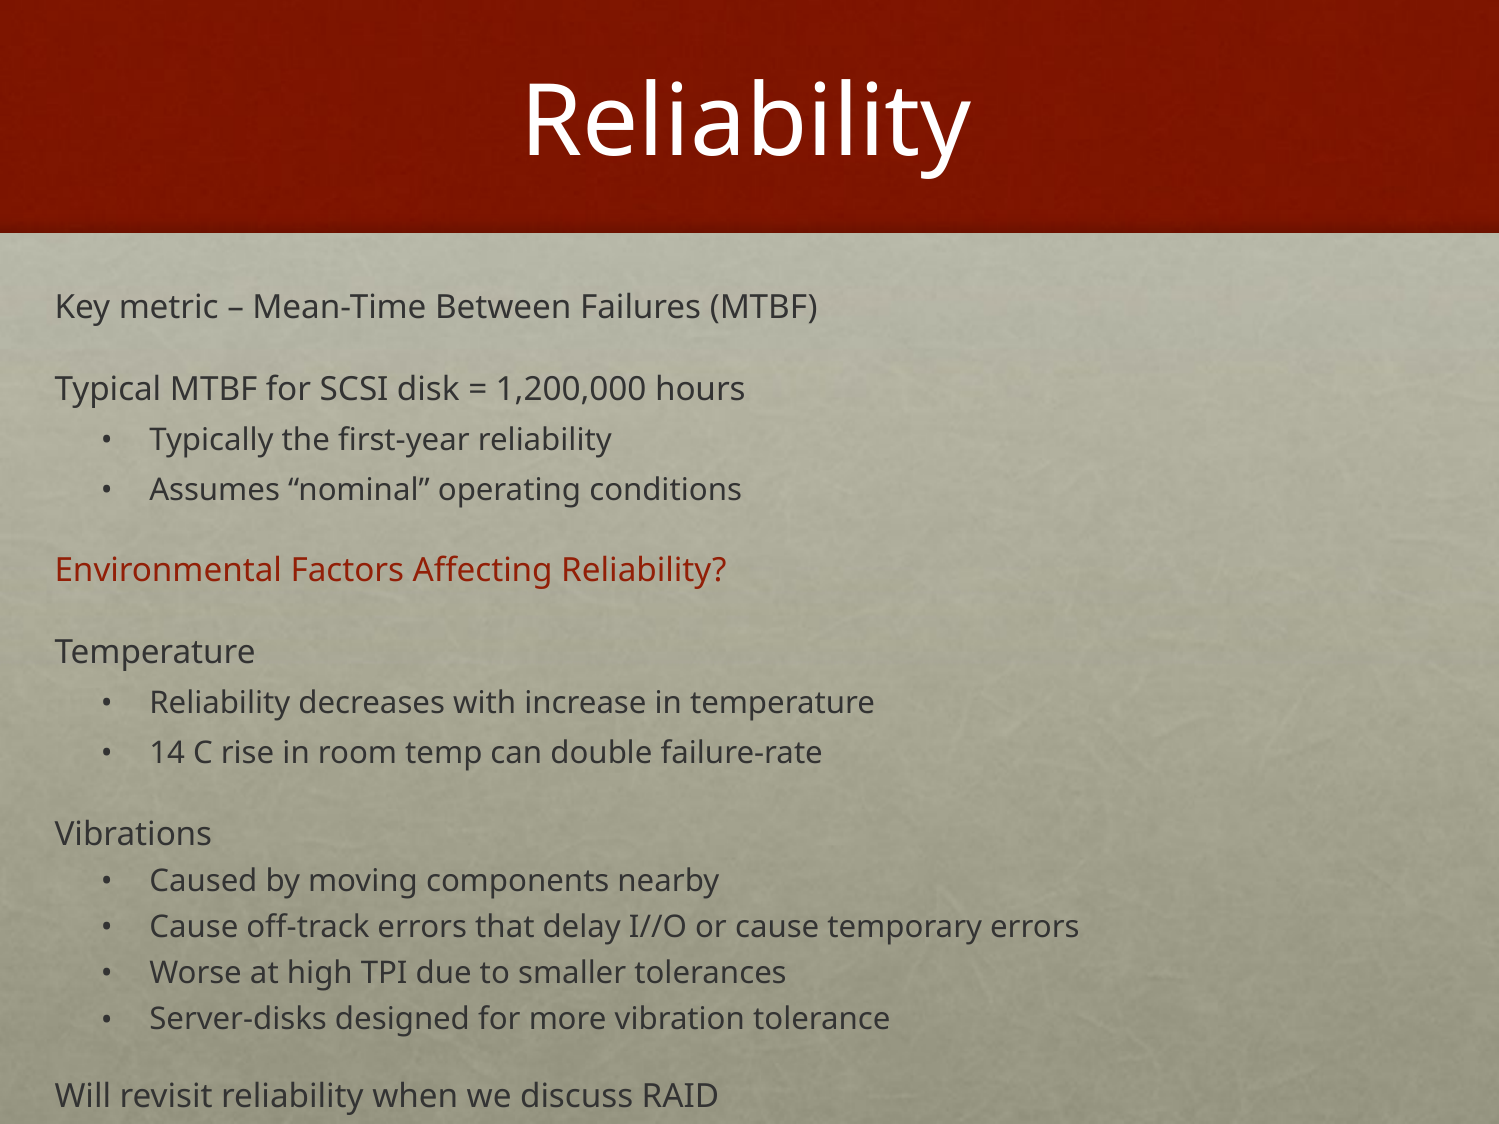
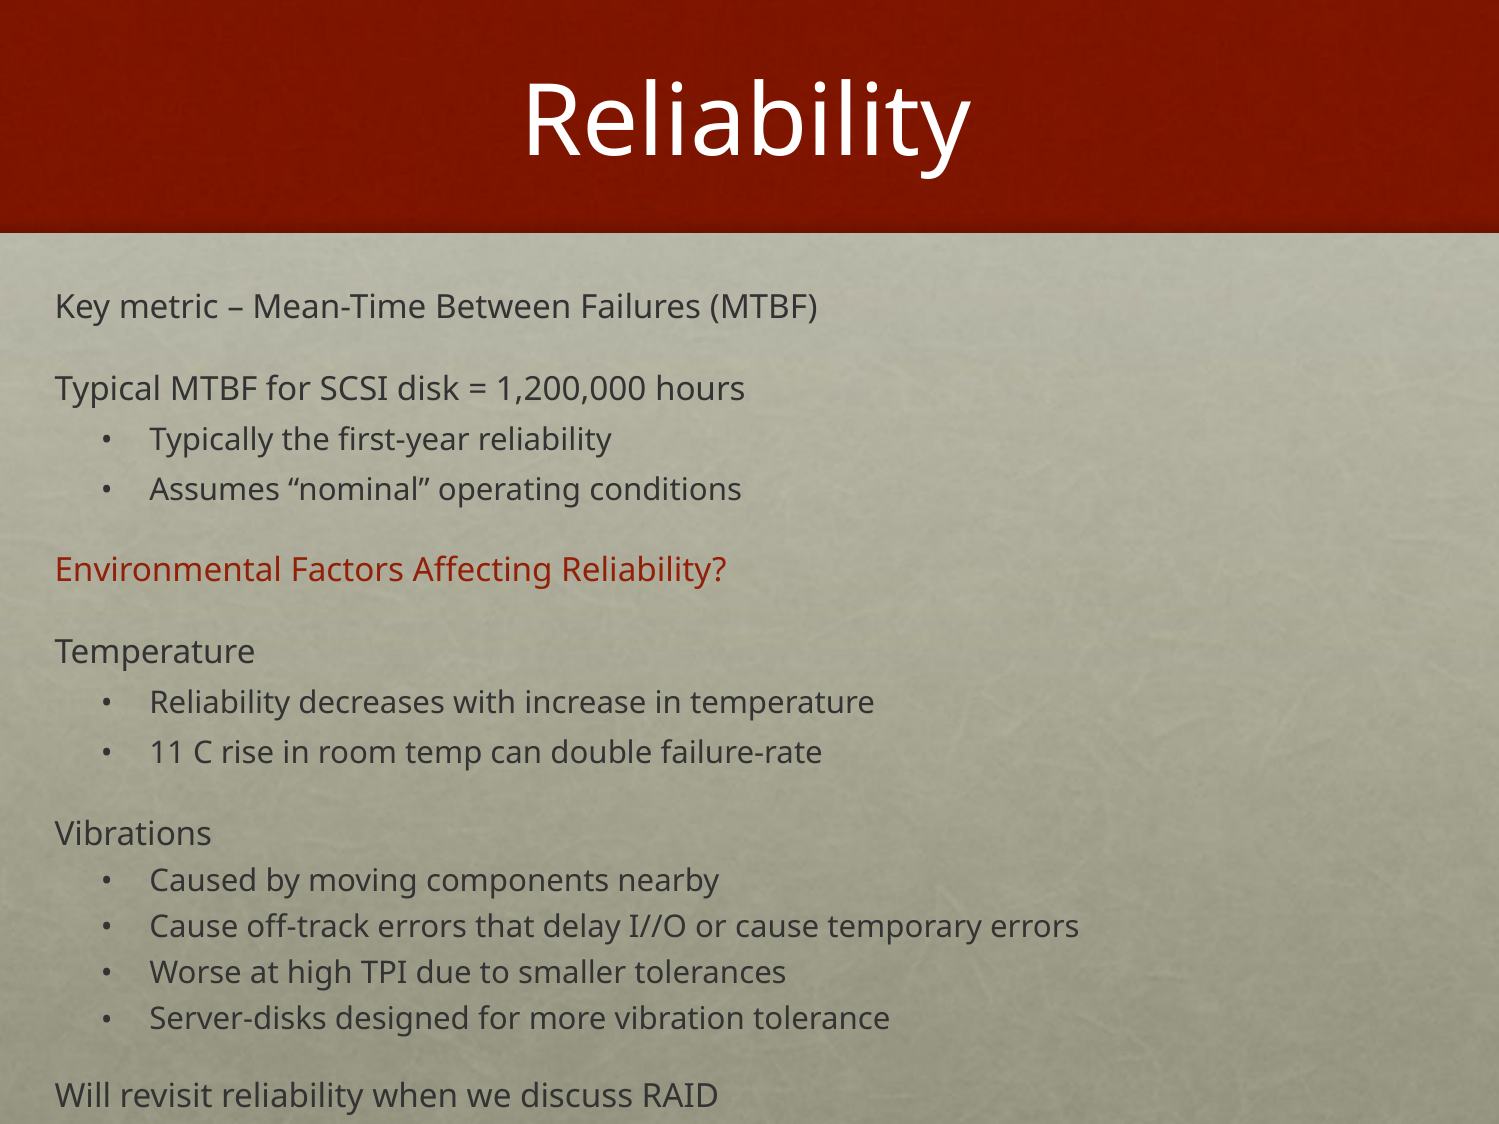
14: 14 -> 11
